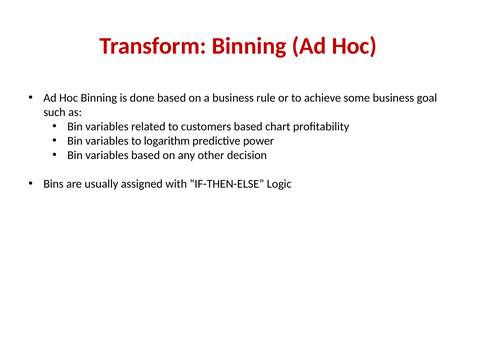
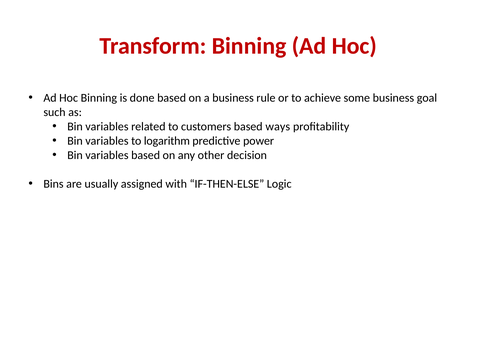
chart: chart -> ways
